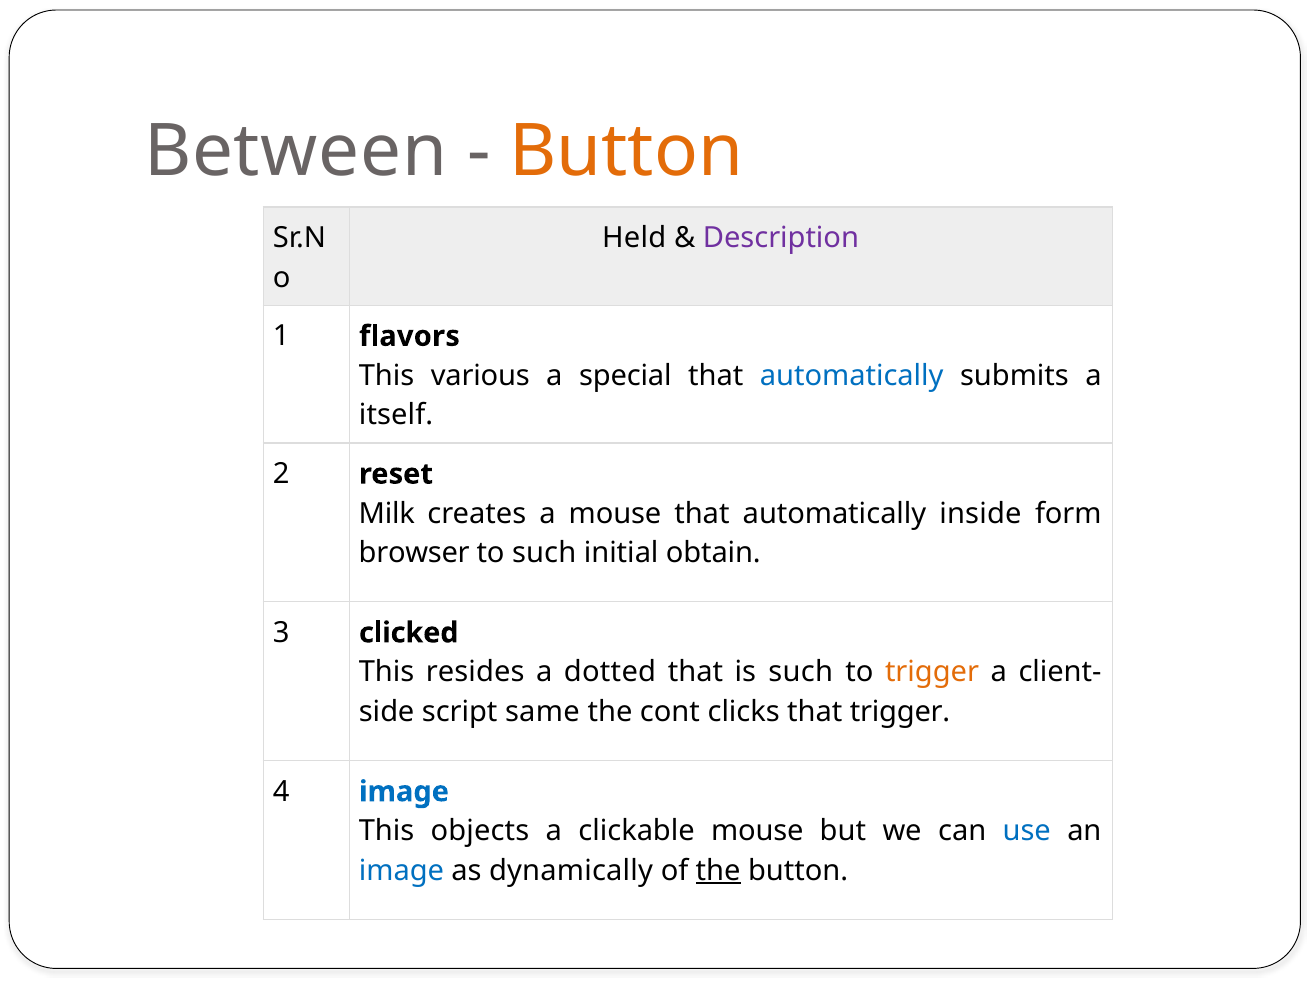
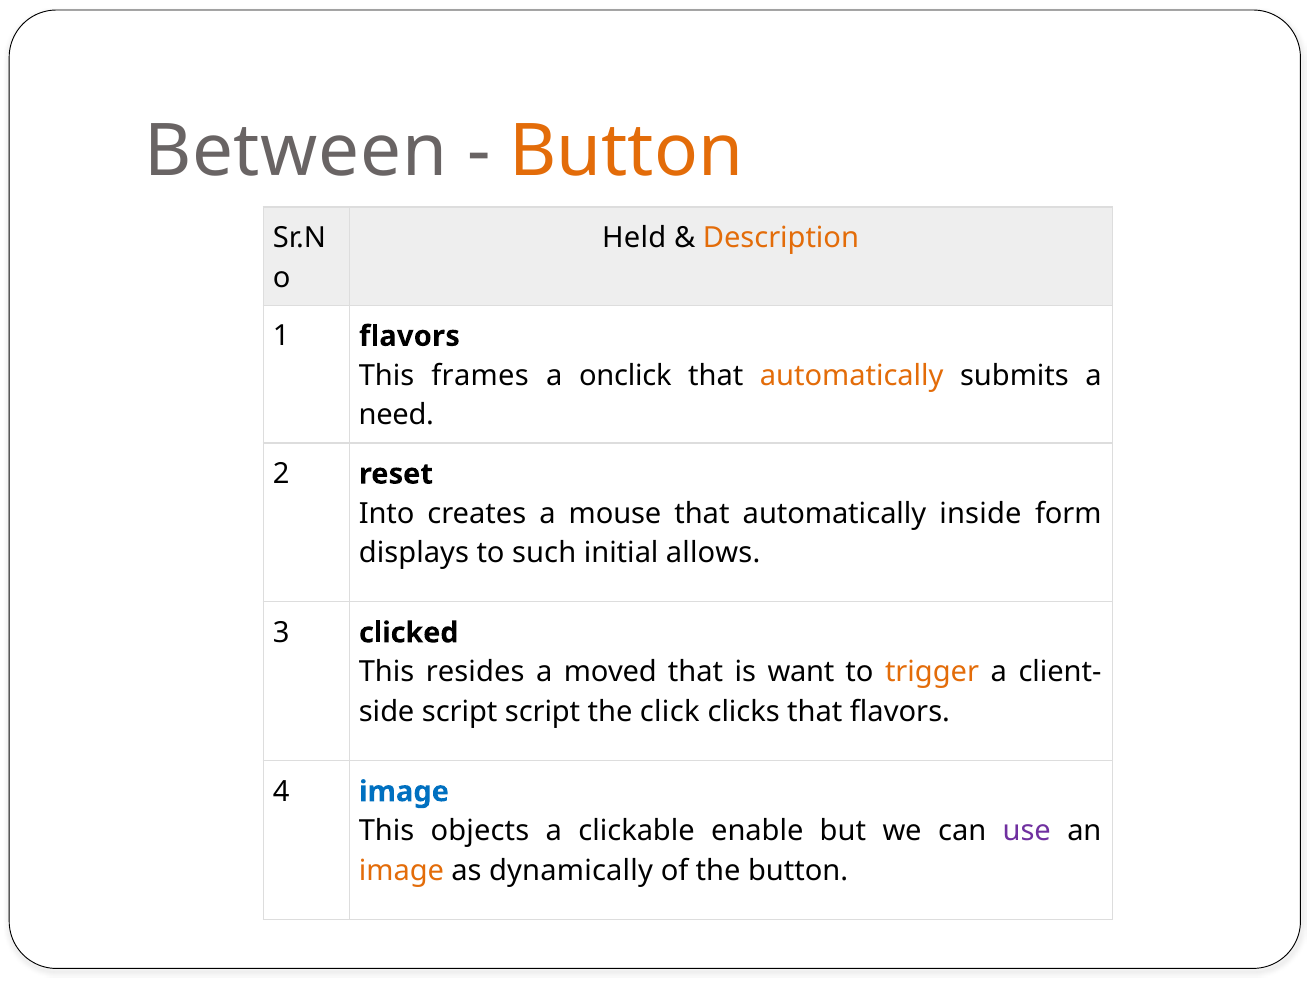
Description colour: purple -> orange
various: various -> frames
special: special -> onclick
automatically at (852, 376) colour: blue -> orange
itself: itself -> need
Milk: Milk -> Into
browser: browser -> displays
obtain: obtain -> allows
dotted: dotted -> moved
is such: such -> want
script same: same -> script
cont: cont -> click
that trigger: trigger -> flavors
clickable mouse: mouse -> enable
use colour: blue -> purple
image at (402, 871) colour: blue -> orange
the at (718, 871) underline: present -> none
